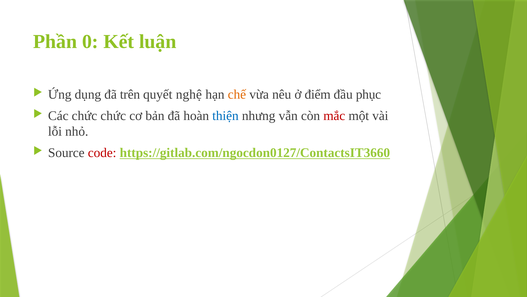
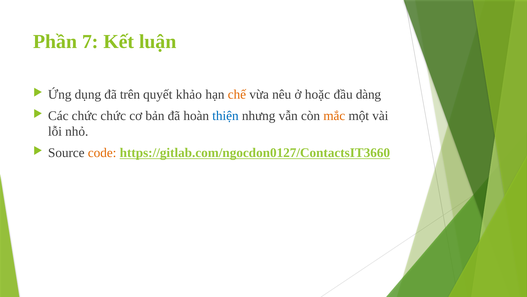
0: 0 -> 7
nghệ: nghệ -> khảo
điểm: điểm -> hoặc
phục: phục -> dàng
mắc colour: red -> orange
code colour: red -> orange
